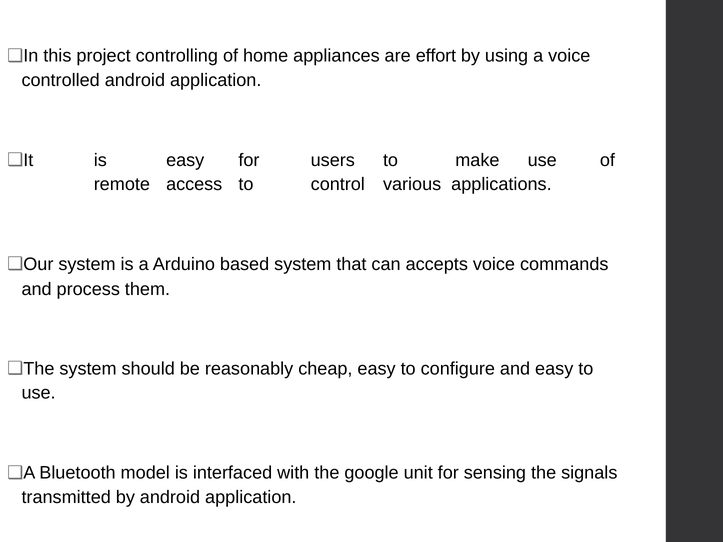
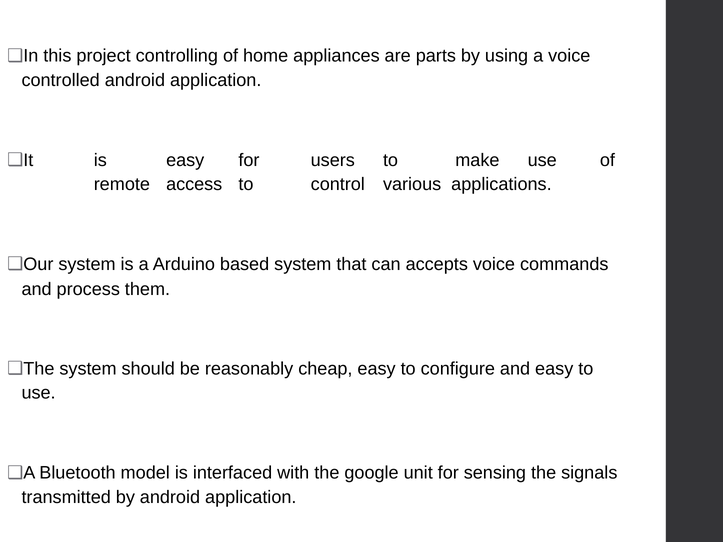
effort: effort -> parts
